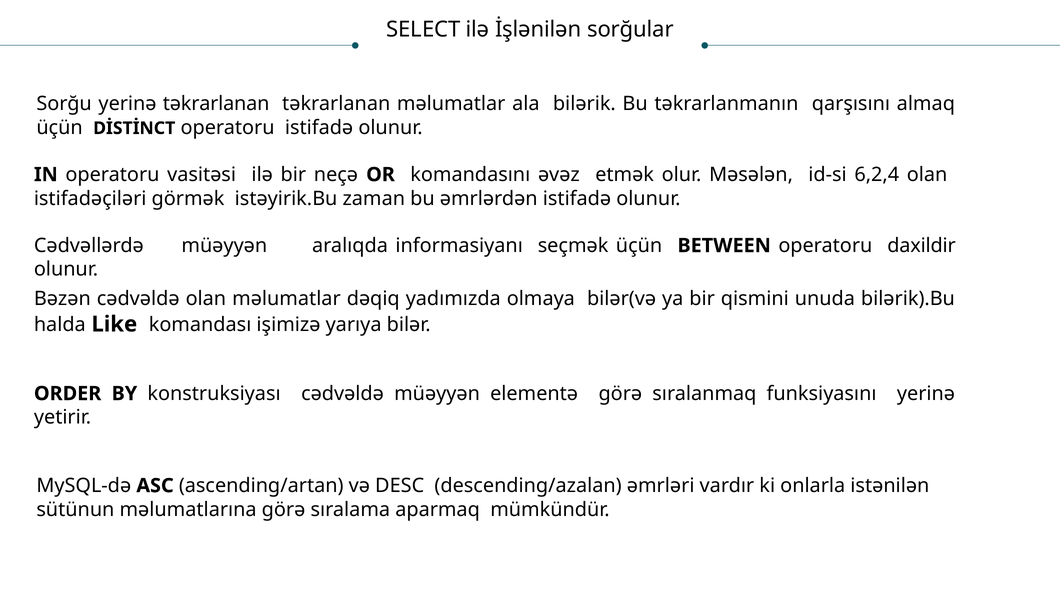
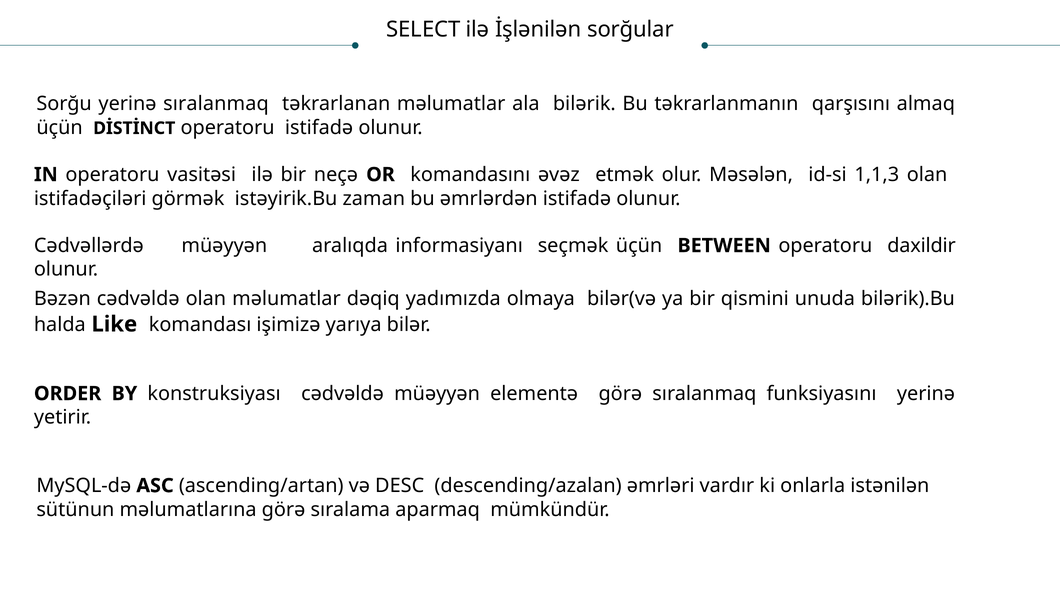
yerinə təkrarlanan: təkrarlanan -> sıralanmaq
6,2,4: 6,2,4 -> 1,1,3
